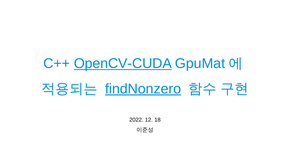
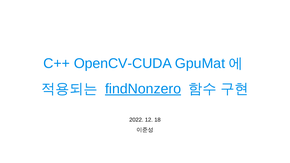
OpenCV-CUDA underline: present -> none
